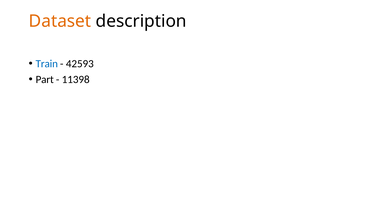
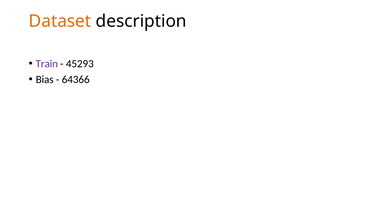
Train colour: blue -> purple
42593: 42593 -> 45293
Part: Part -> Bias
11398: 11398 -> 64366
